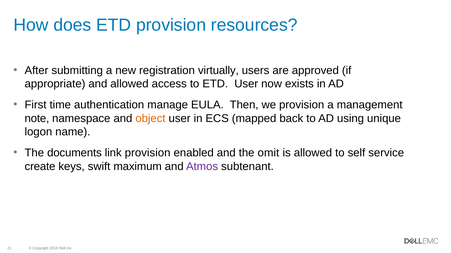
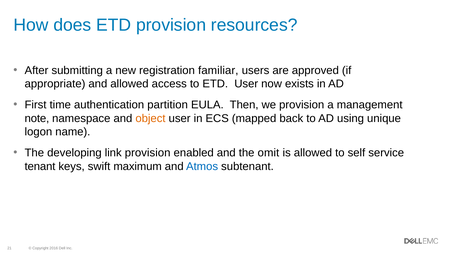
virtually: virtually -> familiar
manage: manage -> partition
documents: documents -> developing
create: create -> tenant
Atmos colour: purple -> blue
